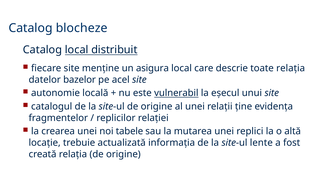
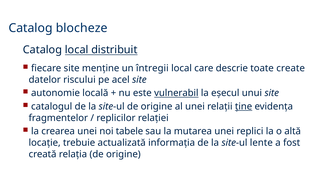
asigura: asigura -> întregii
toate relația: relația -> create
bazelor: bazelor -> riscului
ține underline: none -> present
